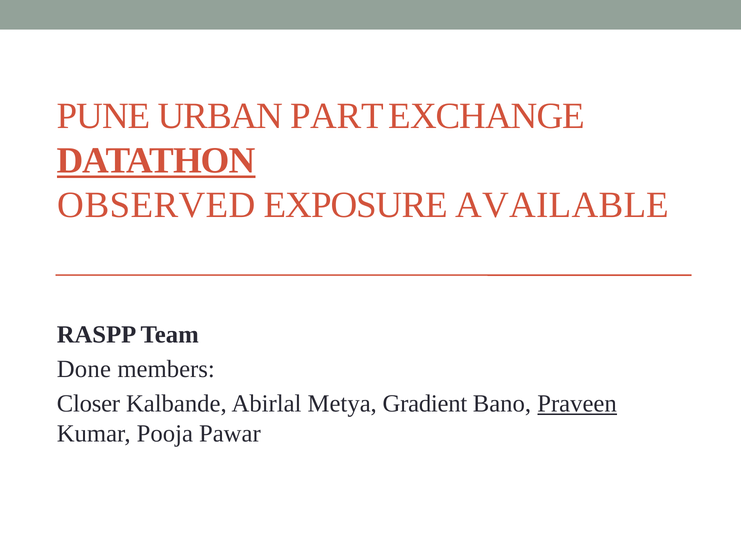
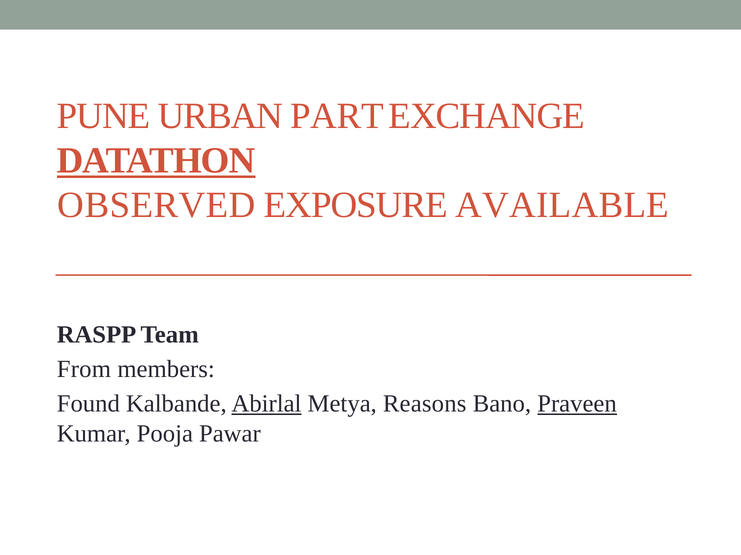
Done: Done -> From
Closer: Closer -> Found
Abirlal underline: none -> present
Gradient: Gradient -> Reasons
